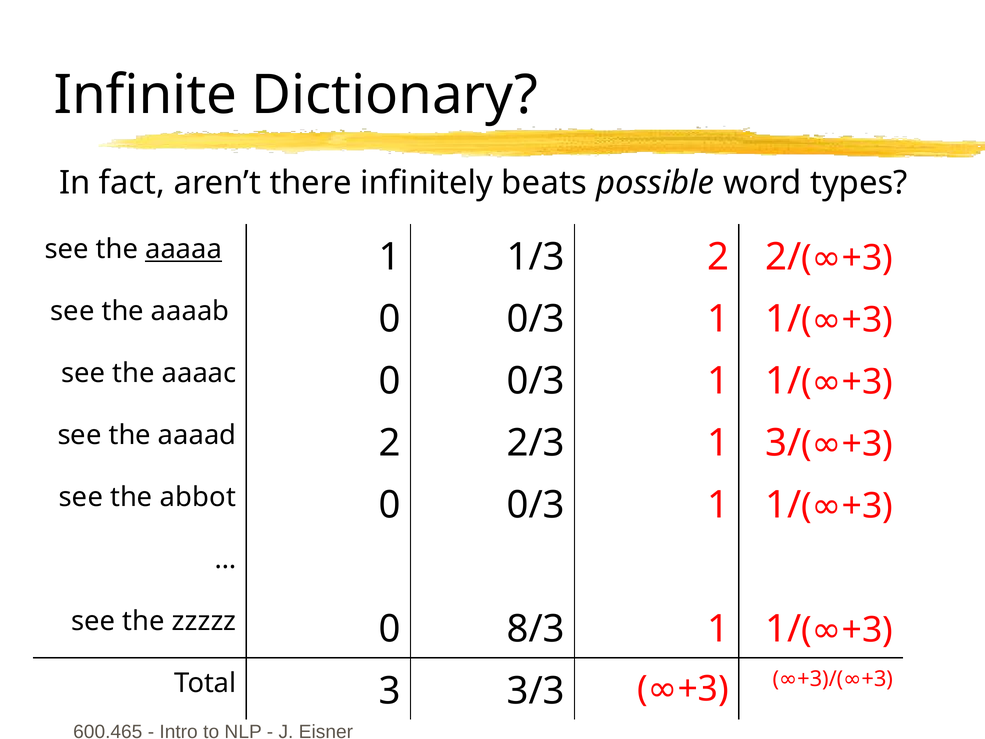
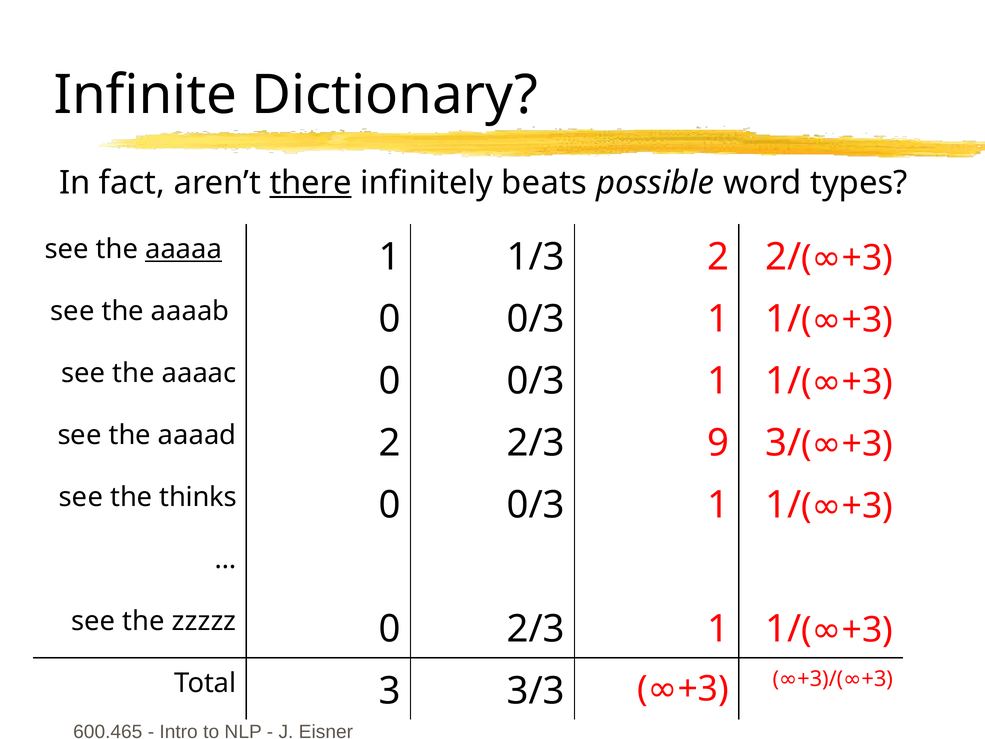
there underline: none -> present
2/3 1: 1 -> 9
abbot: abbot -> thinks
0 8/3: 8/3 -> 2/3
